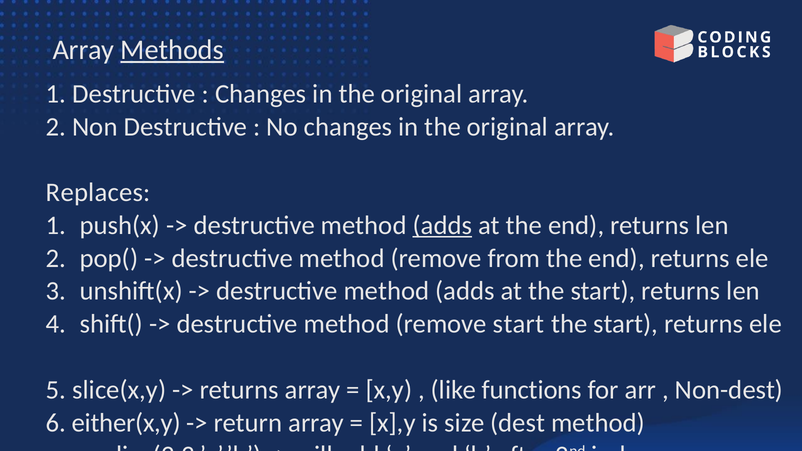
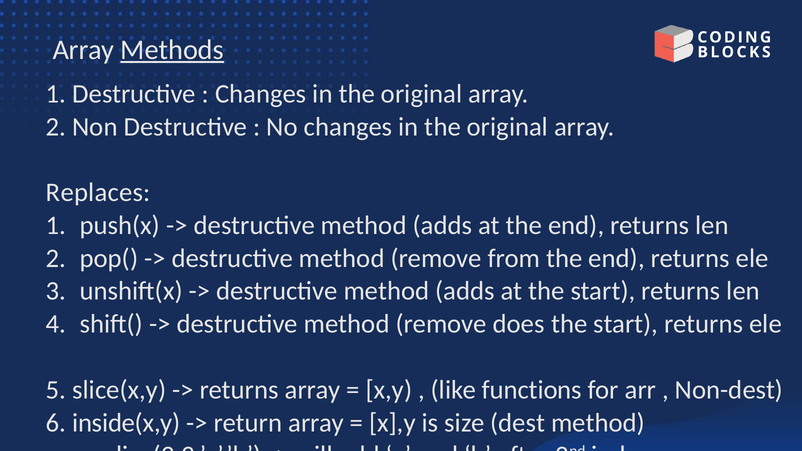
adds at (442, 225) underline: present -> none
remove start: start -> does
either(x,y: either(x,y -> inside(x,y
